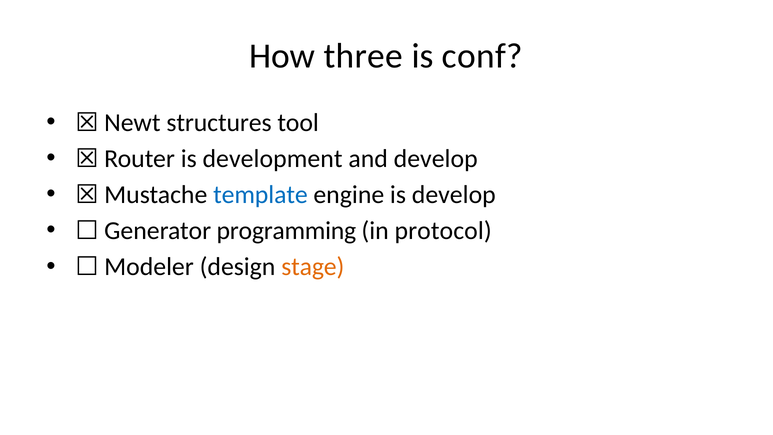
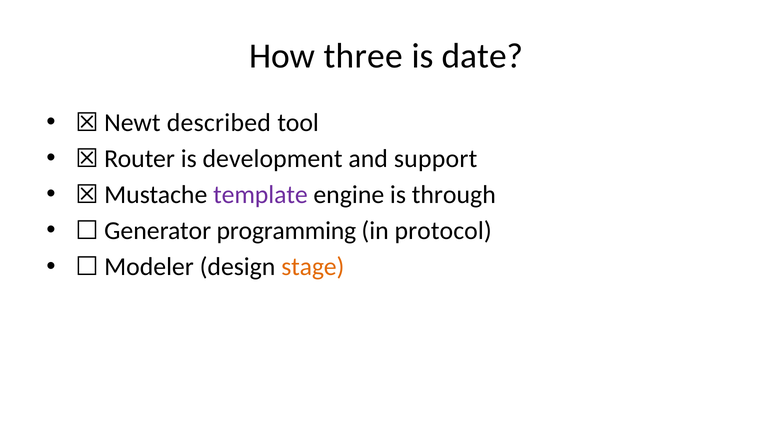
conf: conf -> date
structures: structures -> described
and develop: develop -> support
template colour: blue -> purple
is develop: develop -> through
